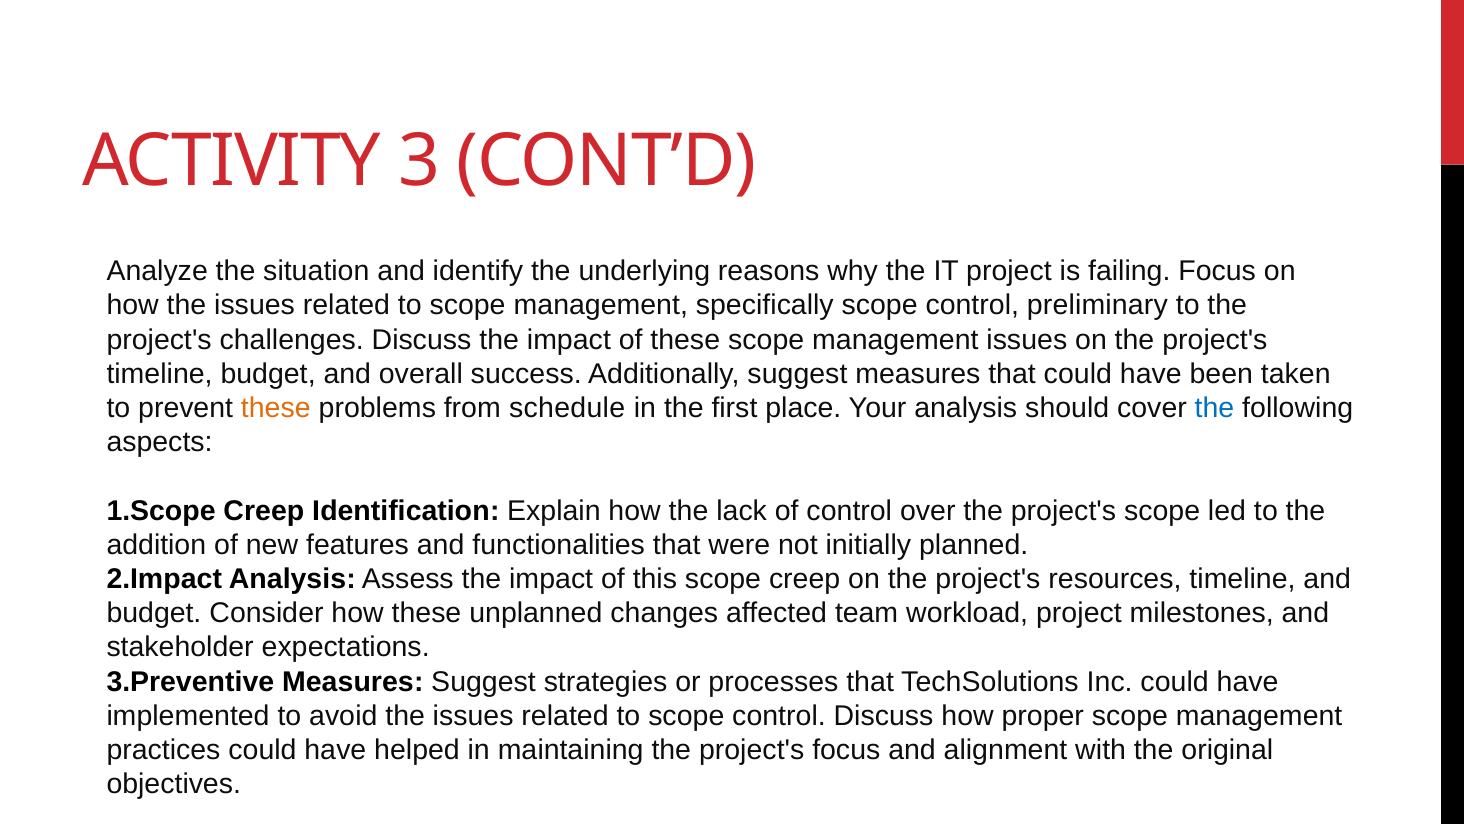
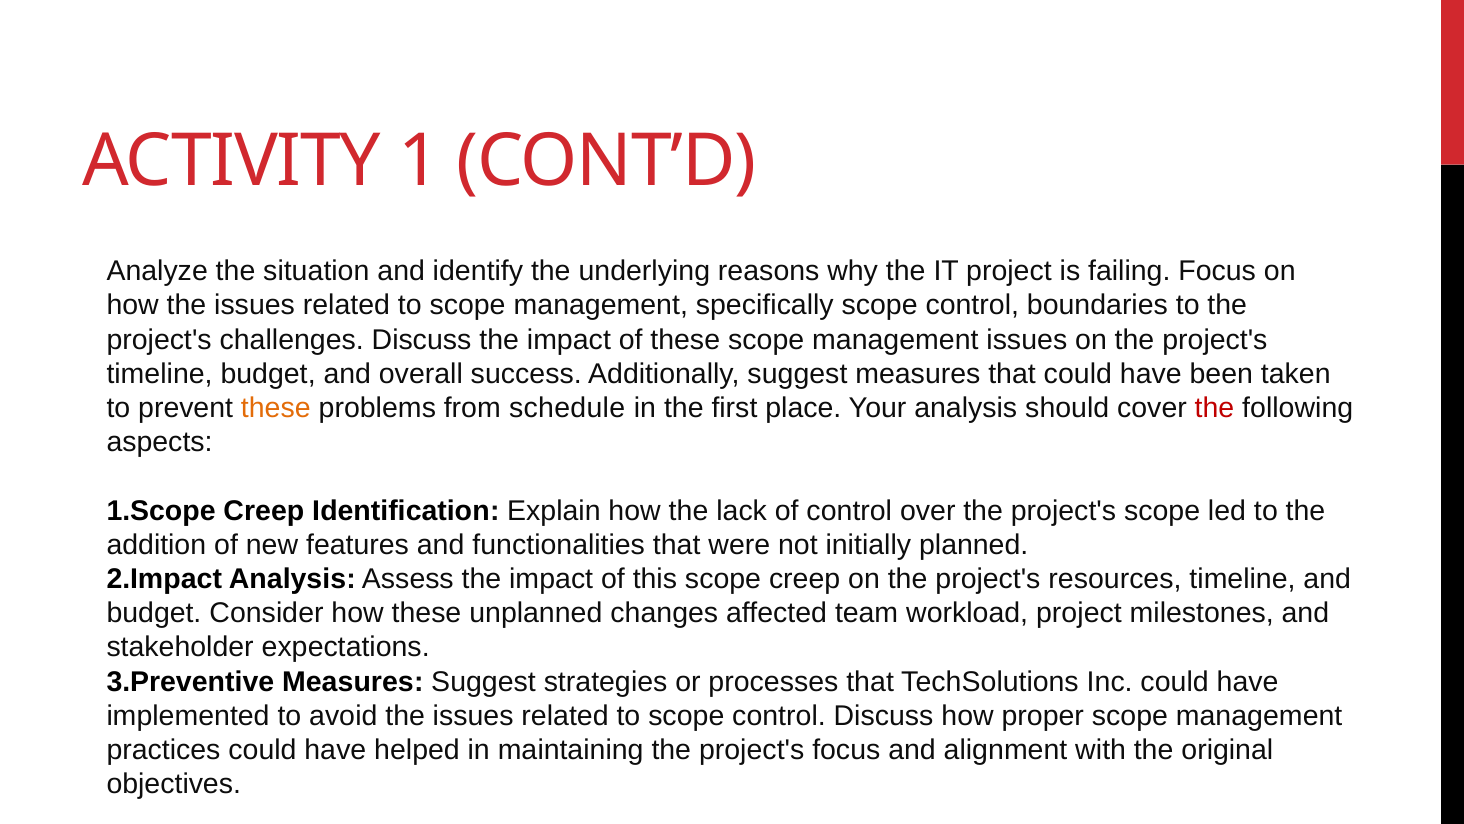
3: 3 -> 1
preliminary: preliminary -> boundaries
the at (1214, 408) colour: blue -> red
